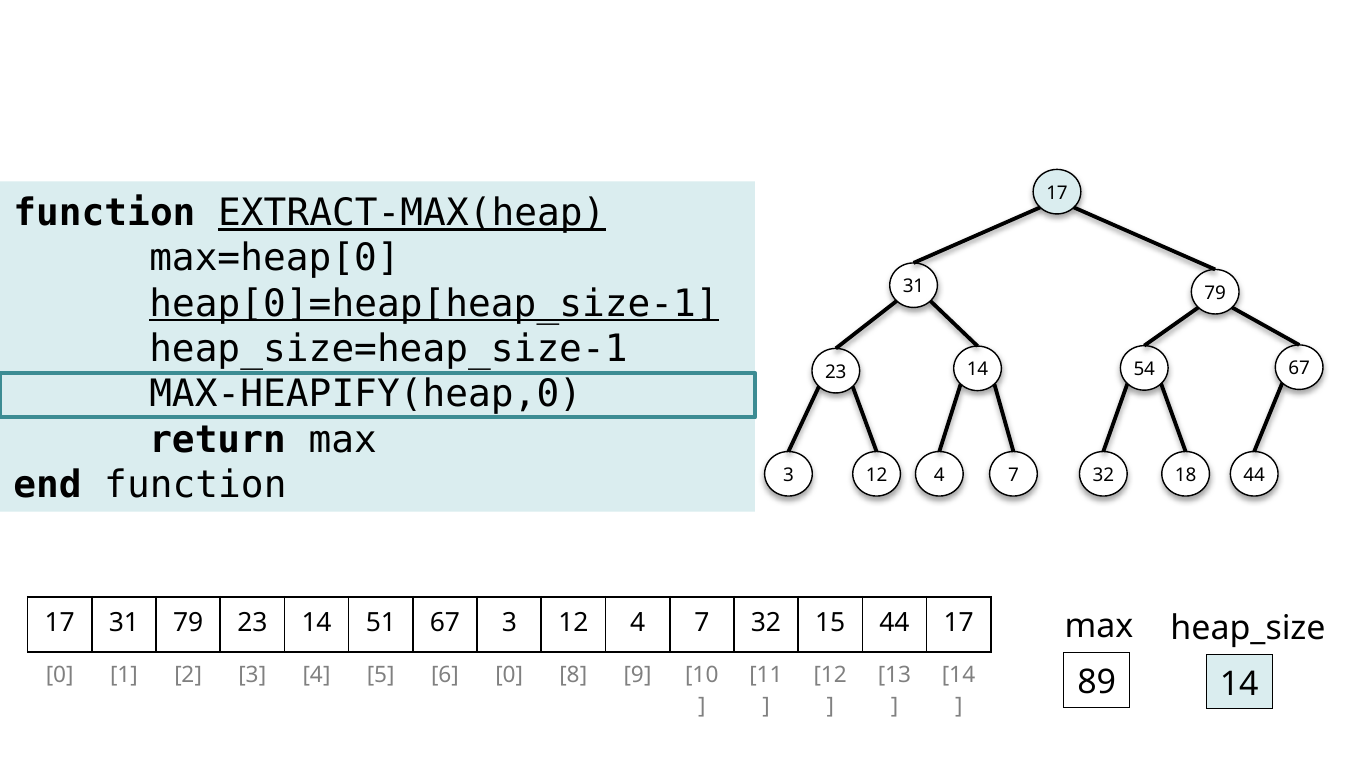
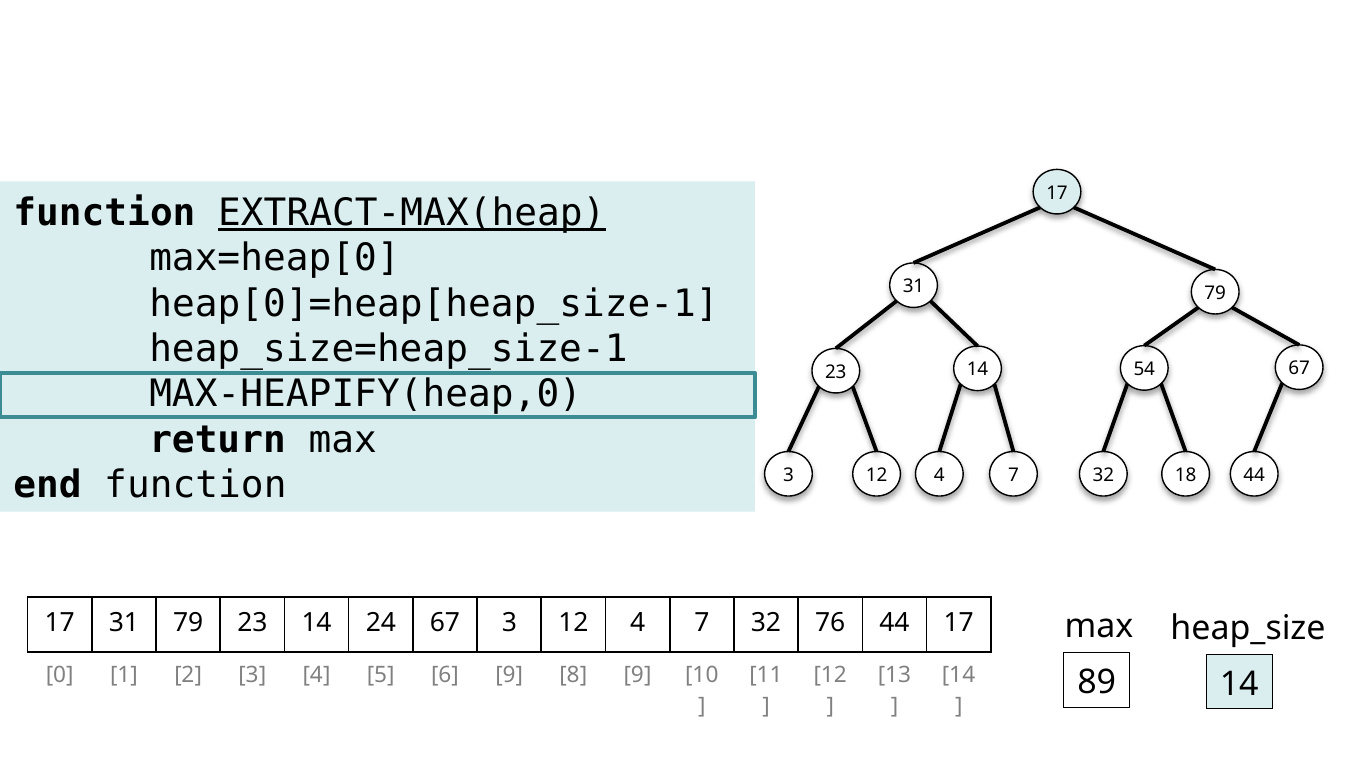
heap[0]=heap[heap_size-1 underline: present -> none
51: 51 -> 24
15: 15 -> 76
6 0: 0 -> 9
